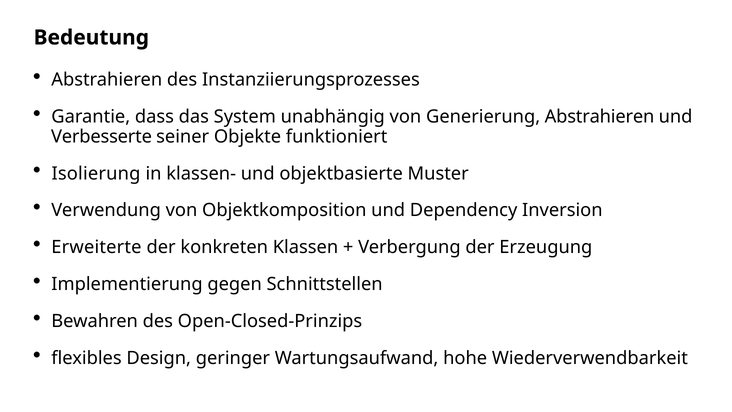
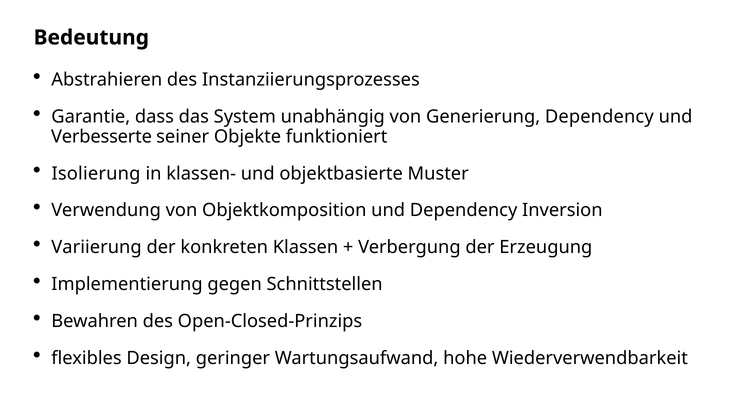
Generierung Abstrahieren: Abstrahieren -> Dependency
Erweiterte: Erweiterte -> Variierung
